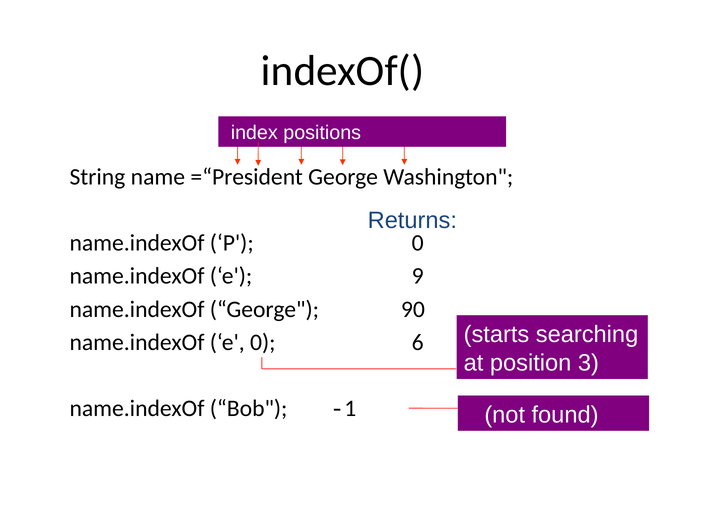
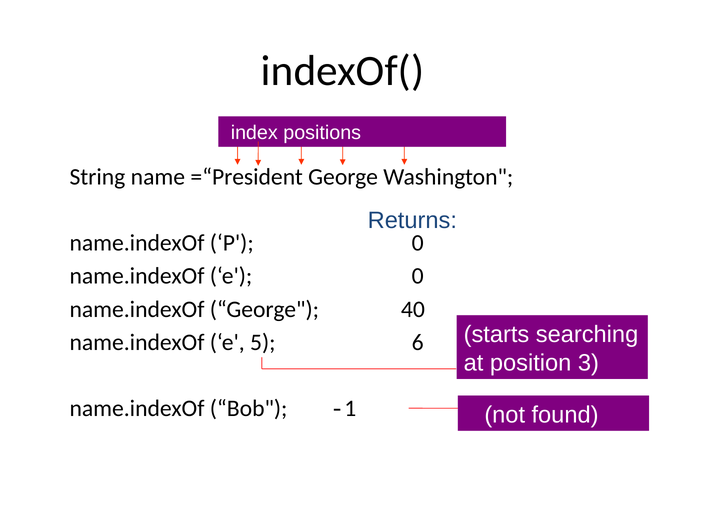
e 9: 9 -> 0
90: 90 -> 40
e 0: 0 -> 5
